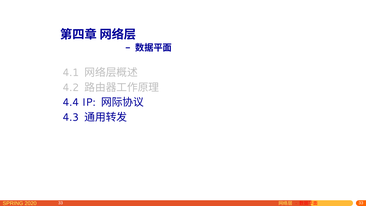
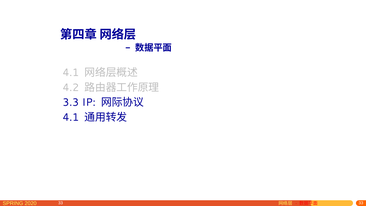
4.4: 4.4 -> 3.3
4.3 at (71, 117): 4.3 -> 4.1
